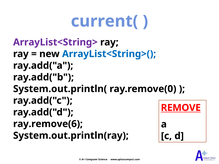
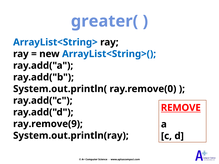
current(: current( -> greater(
ArrayList<String> colour: purple -> blue
ray.remove(6: ray.remove(6 -> ray.remove(9
